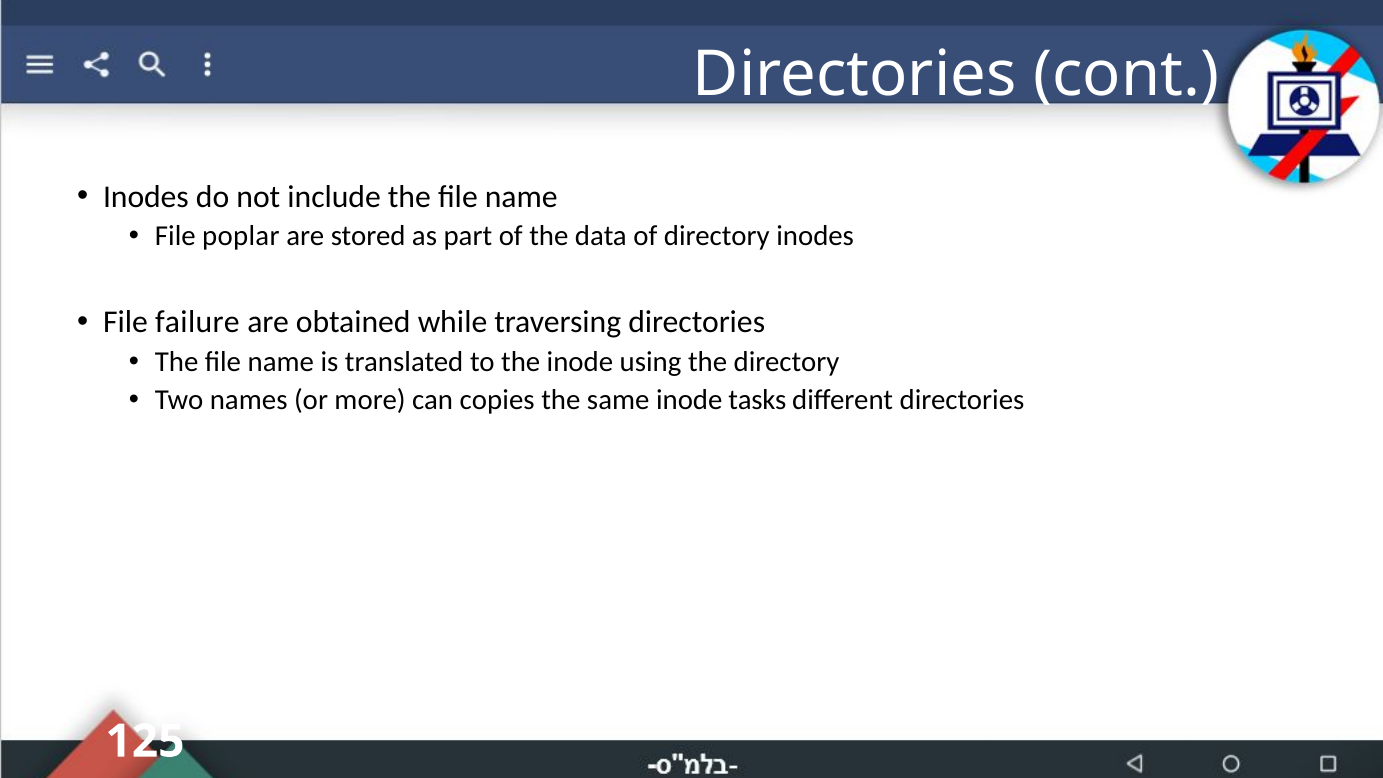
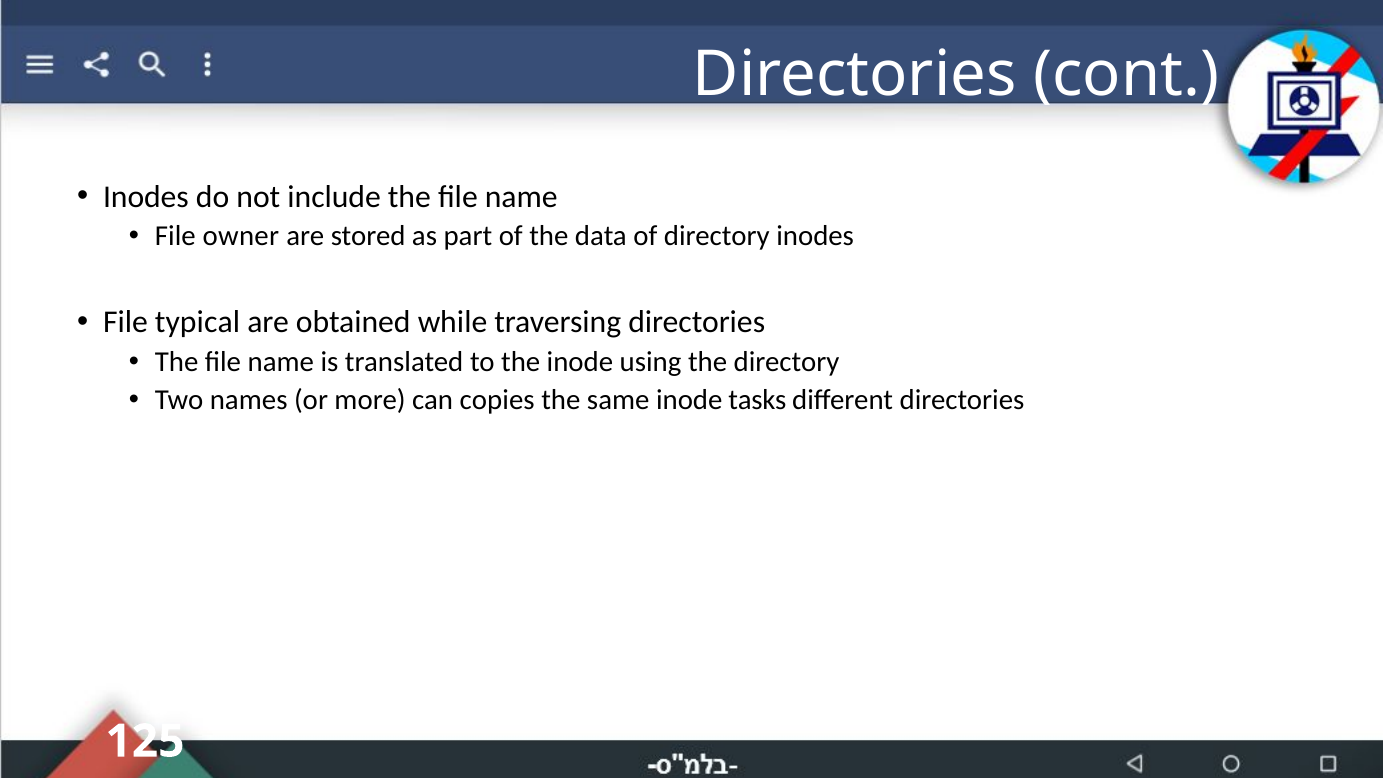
poplar: poplar -> owner
failure: failure -> typical
